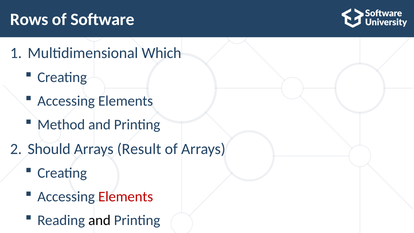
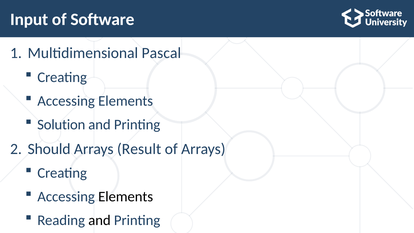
Rows: Rows -> Input
Which: Which -> Pascal
Method: Method -> Solution
Elements at (126, 197) colour: red -> black
